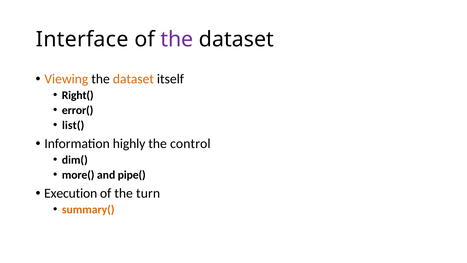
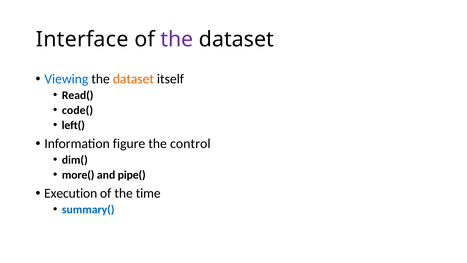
Viewing colour: orange -> blue
Right(: Right( -> Read(
error(: error( -> code(
list(: list( -> left(
highly: highly -> figure
turn: turn -> time
summary( colour: orange -> blue
